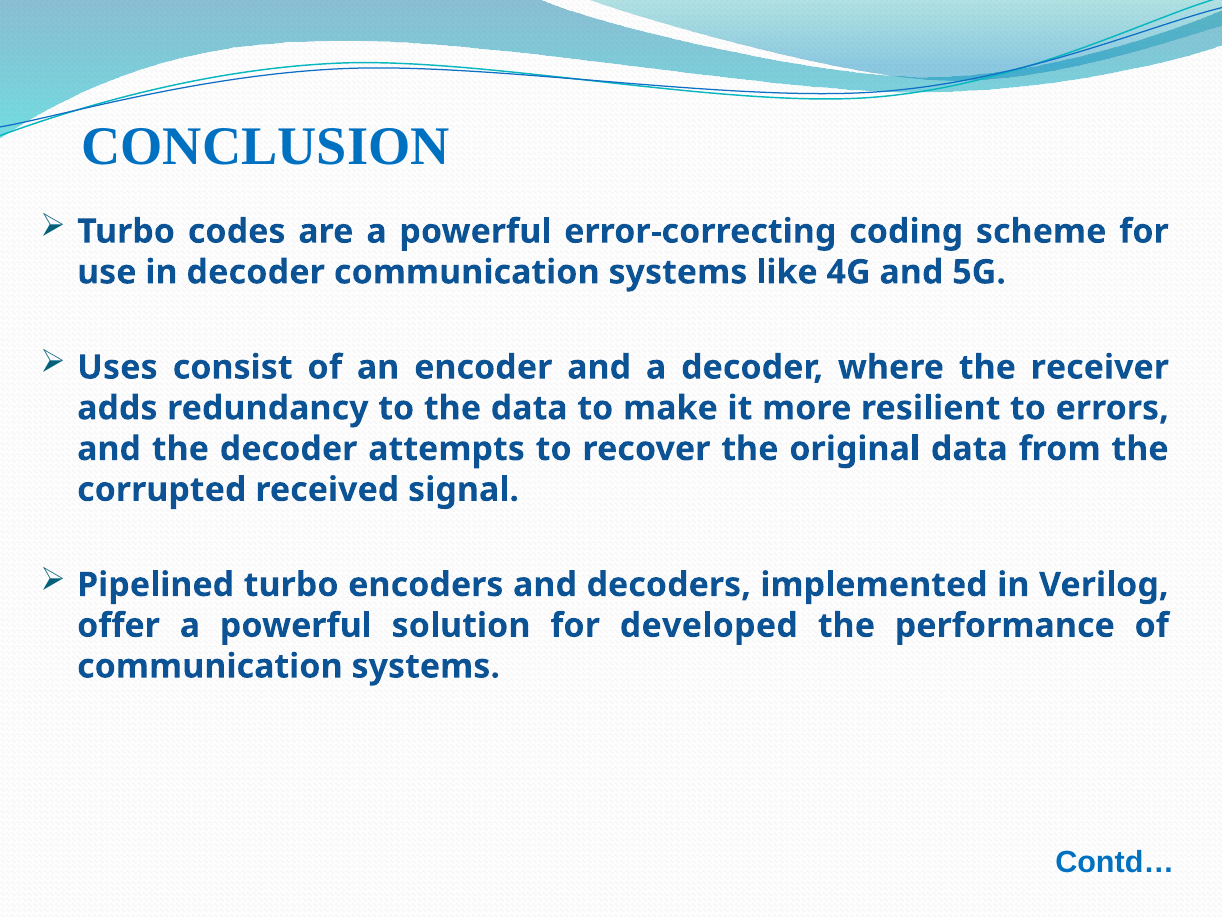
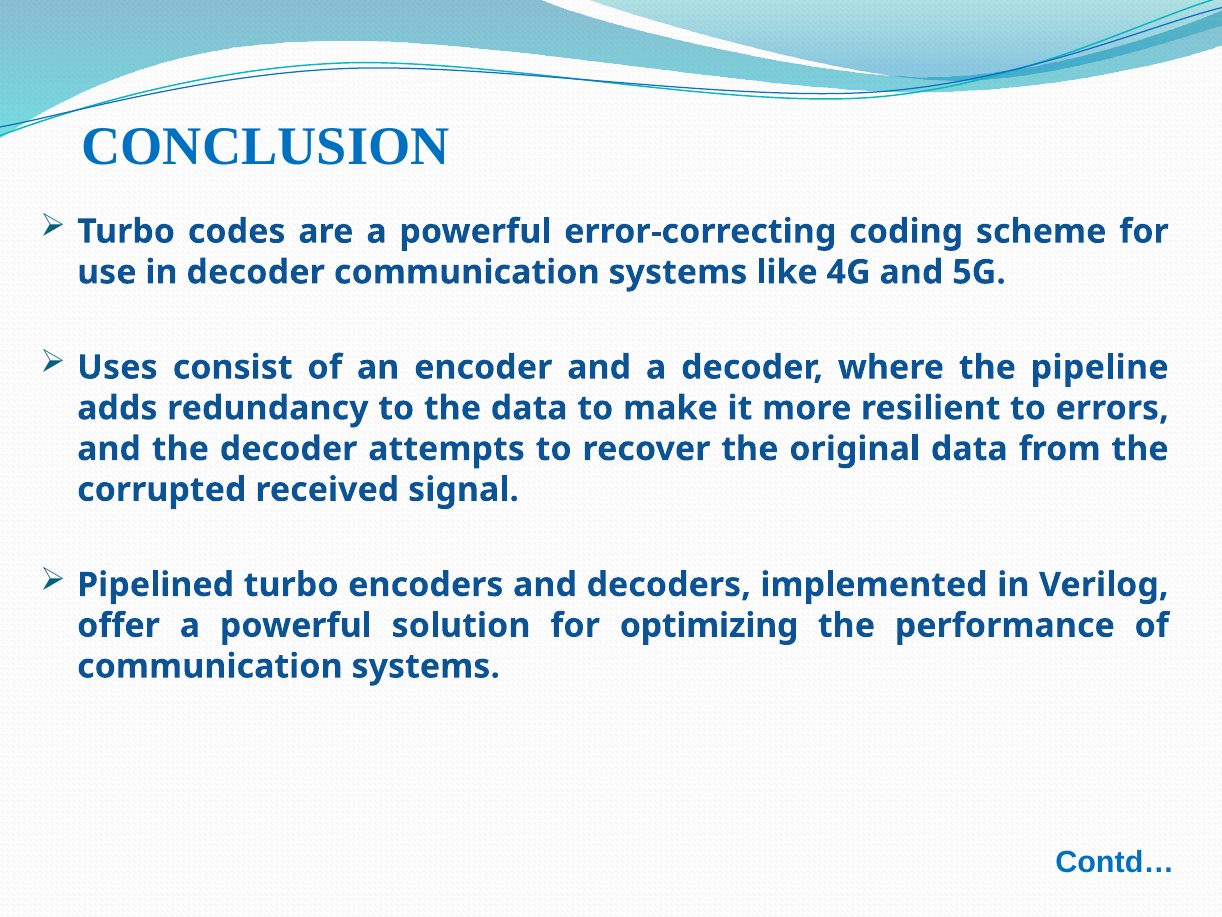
receiver: receiver -> pipeline
developed: developed -> optimizing
